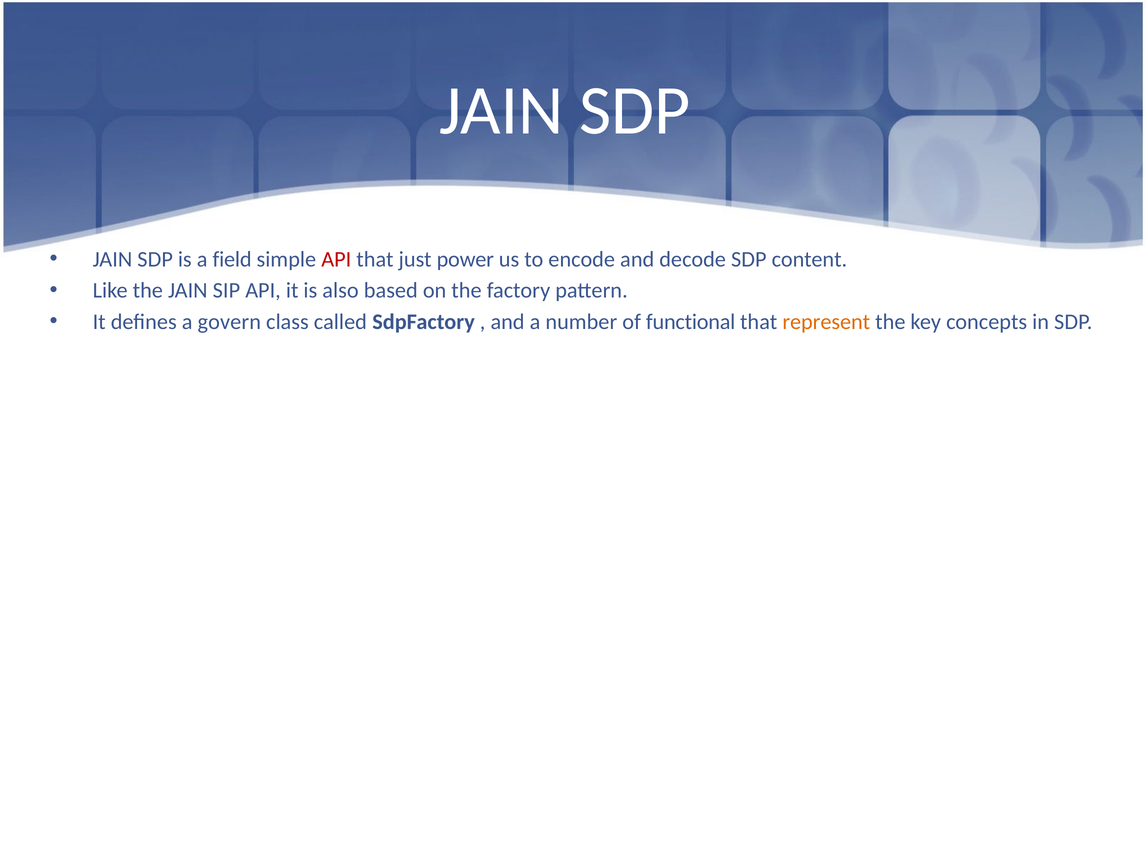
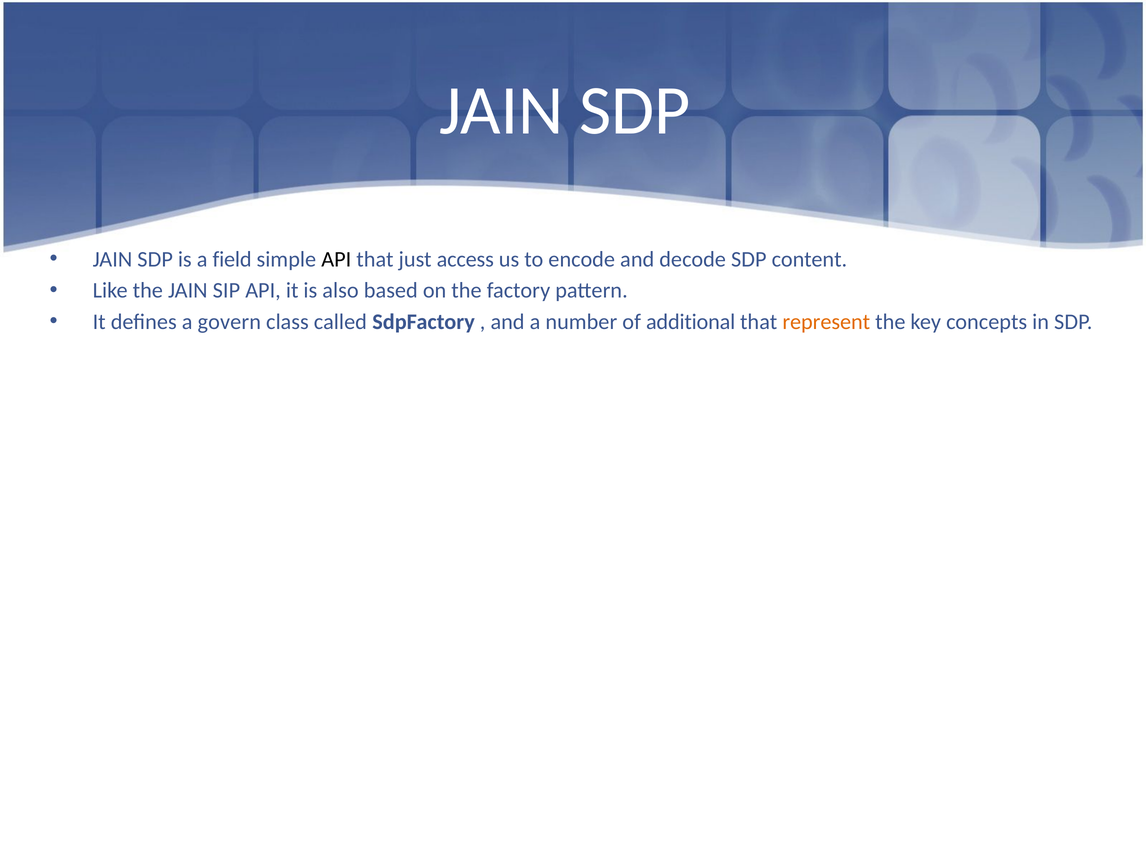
API at (336, 259) colour: red -> black
power: power -> access
functional: functional -> additional
